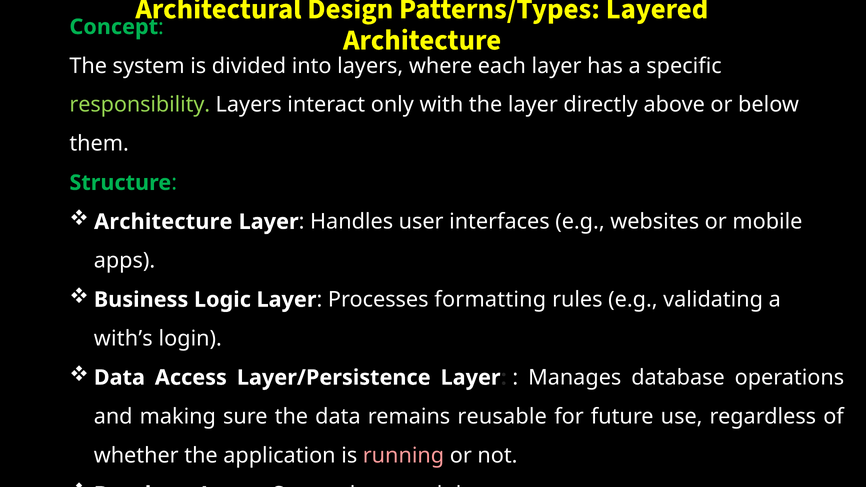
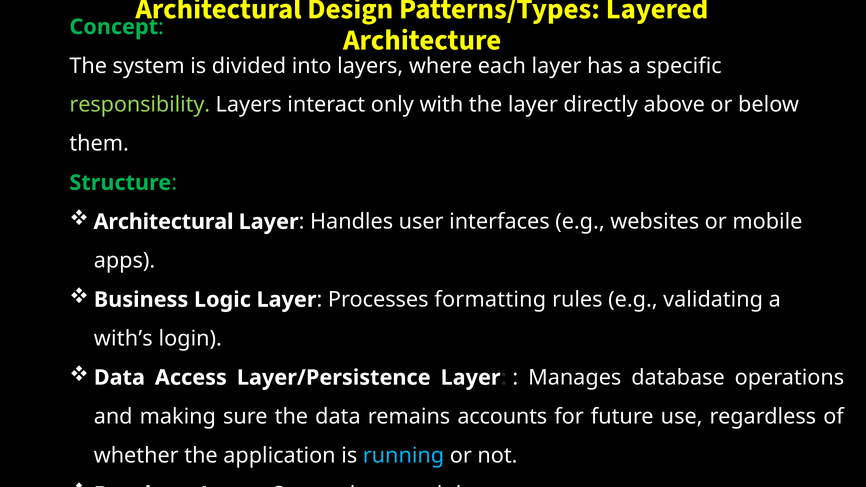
Architecture at (163, 222): Architecture -> Architectural
reusable: reusable -> accounts
running colour: pink -> light blue
